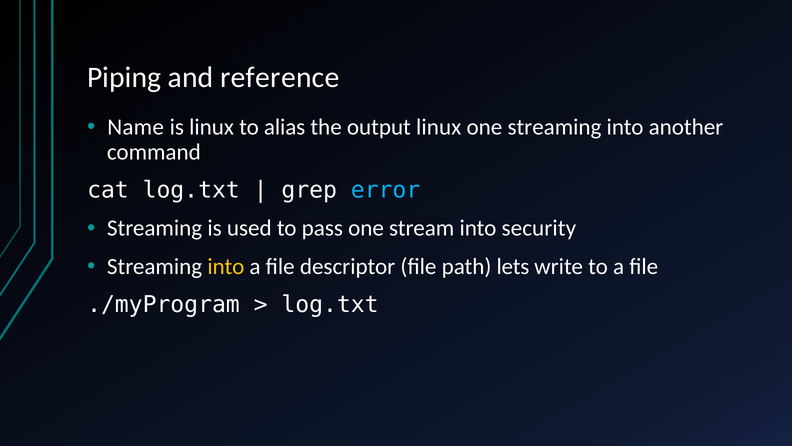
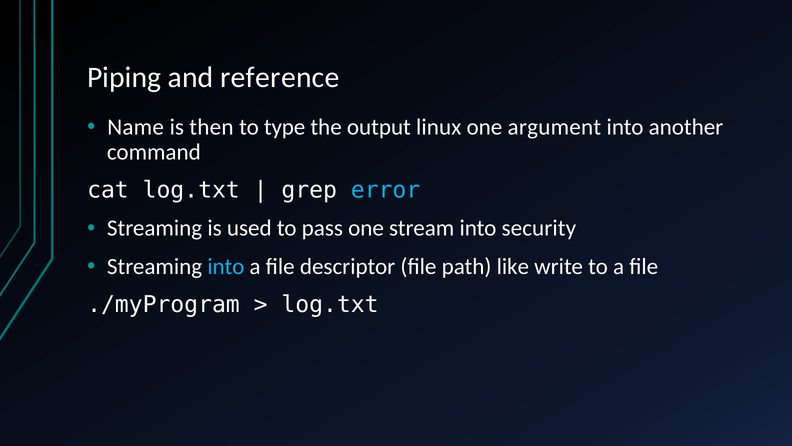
is linux: linux -> then
alias: alias -> type
one streaming: streaming -> argument
into at (226, 266) colour: yellow -> light blue
lets: lets -> like
